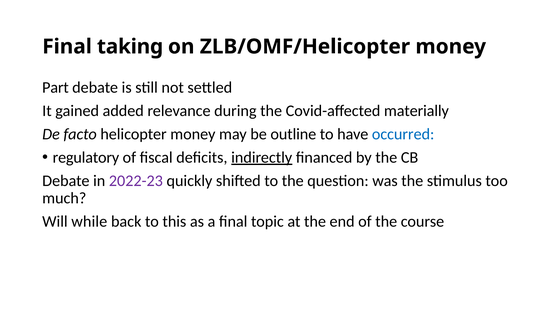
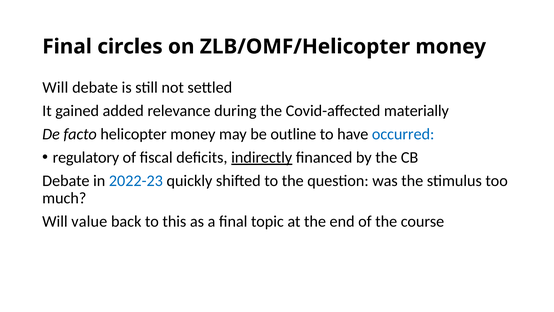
taking: taking -> circles
Part at (55, 88): Part -> Will
2022-23 colour: purple -> blue
while: while -> value
